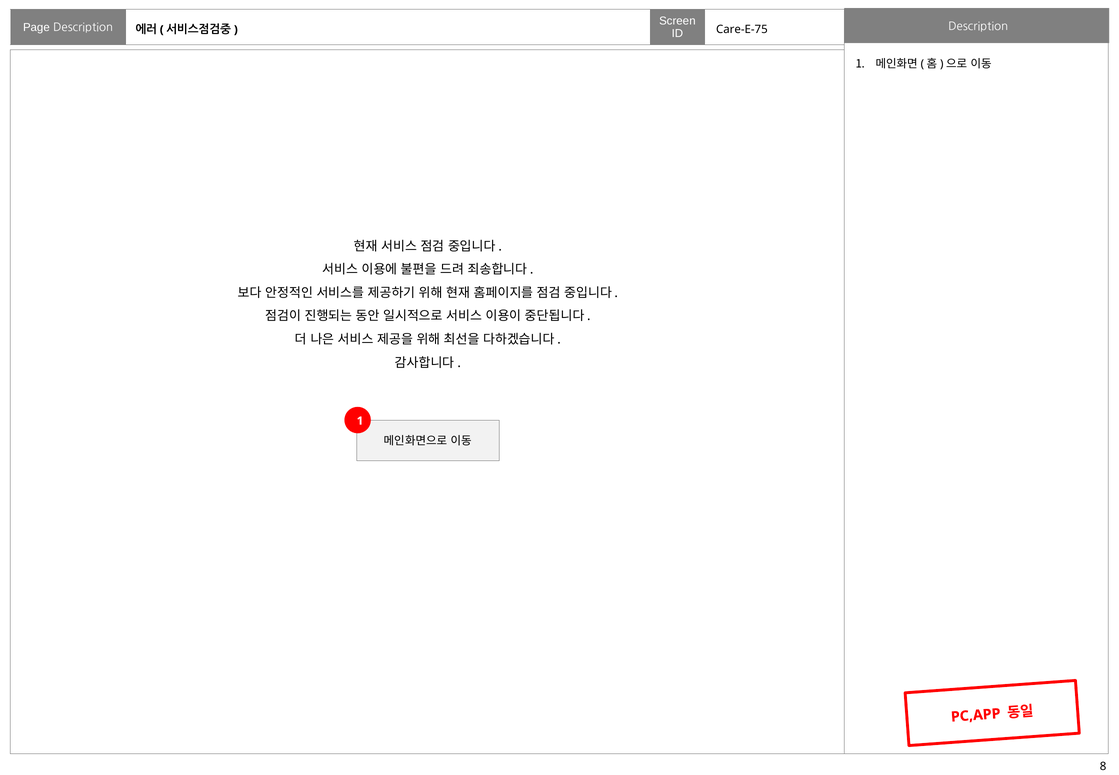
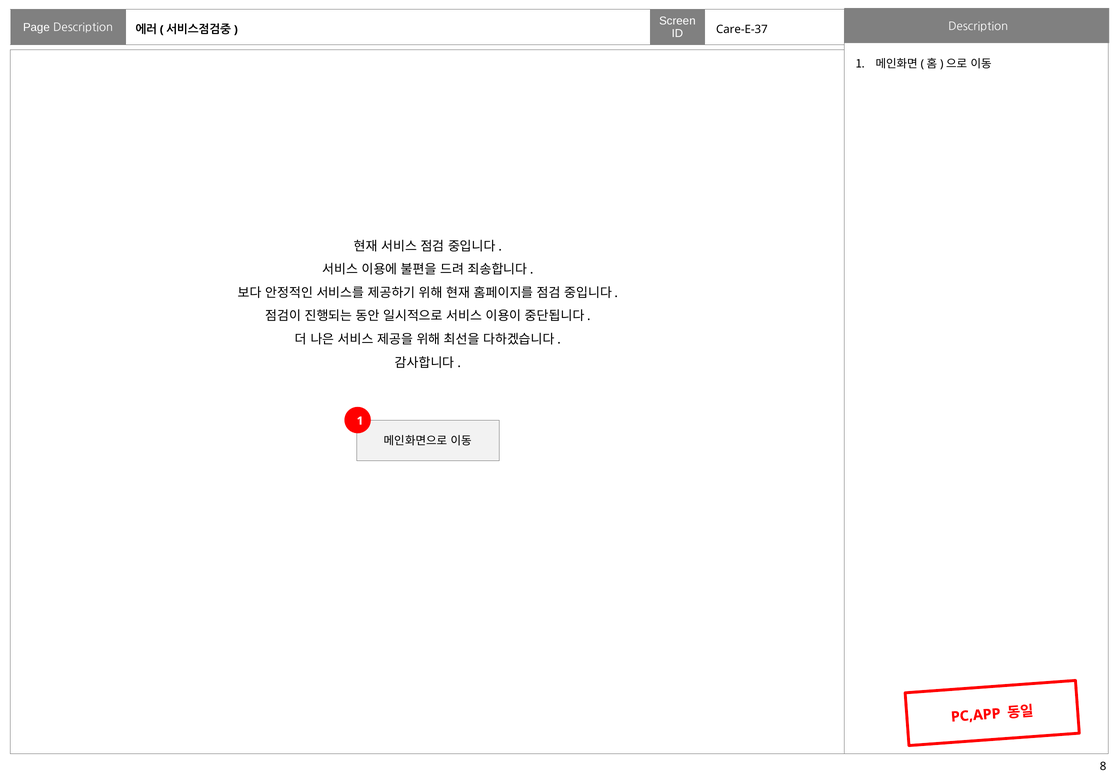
Care-E-75: Care-E-75 -> Care-E-37
